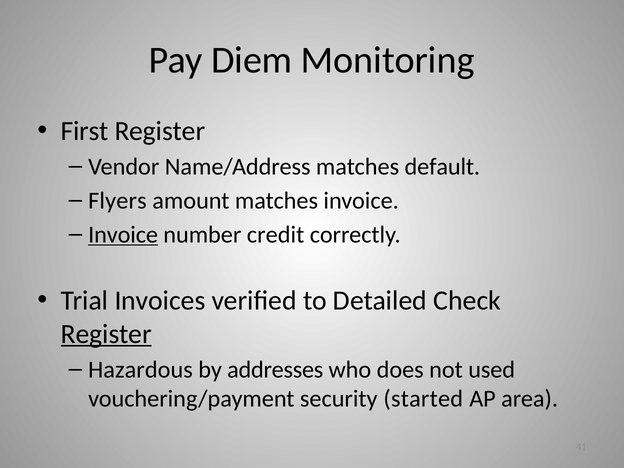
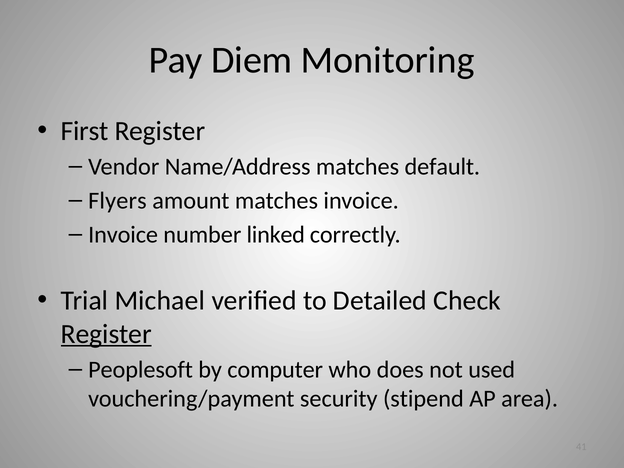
Invoice at (123, 235) underline: present -> none
credit: credit -> linked
Invoices: Invoices -> Michael
Hazardous: Hazardous -> Peoplesoft
addresses: addresses -> computer
started: started -> stipend
